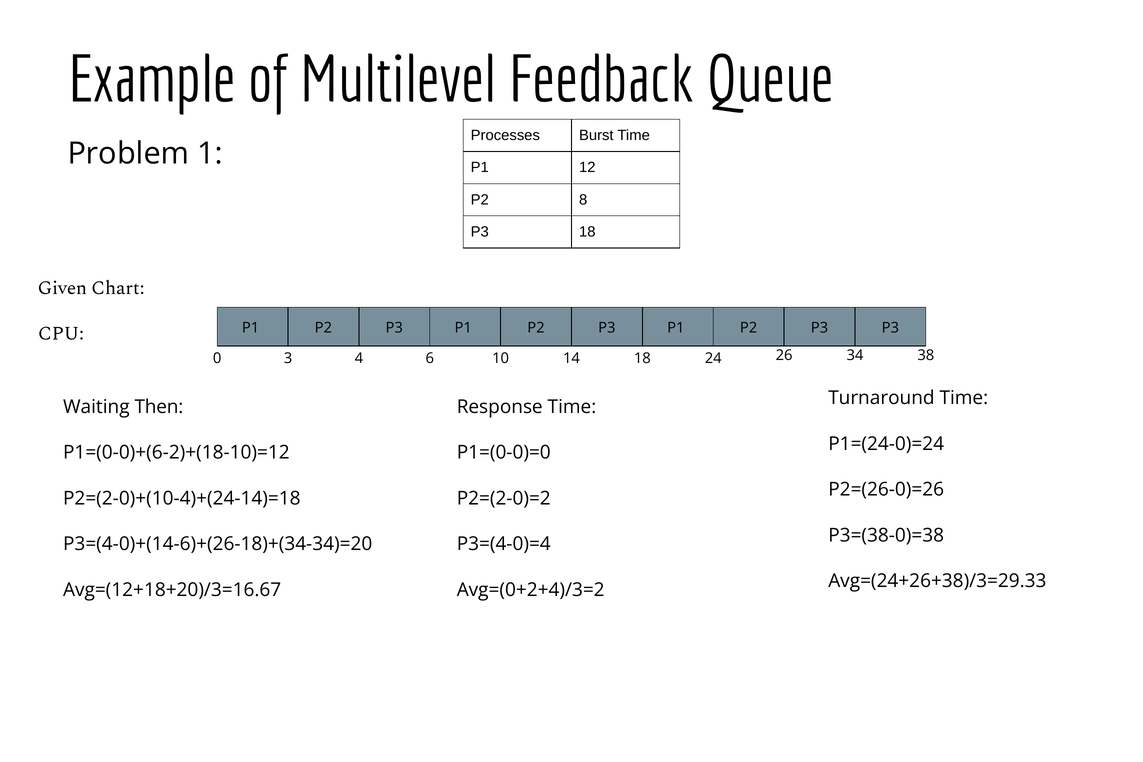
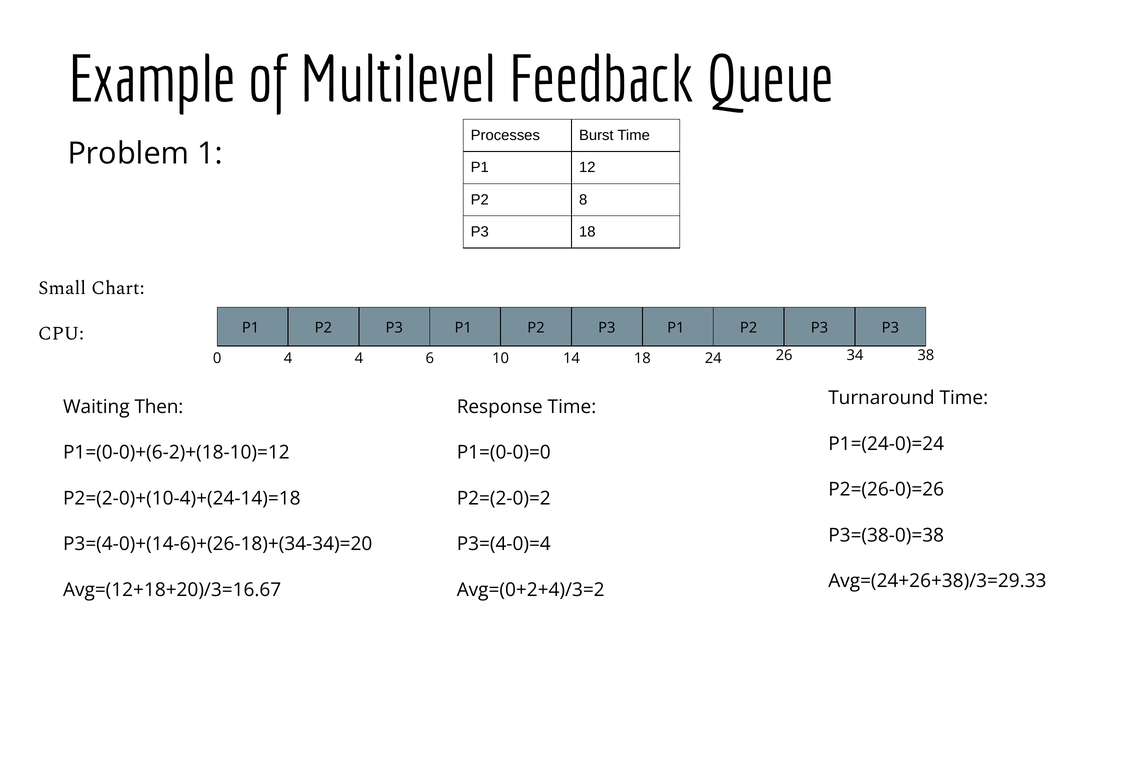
Given: Given -> Small
0 3: 3 -> 4
